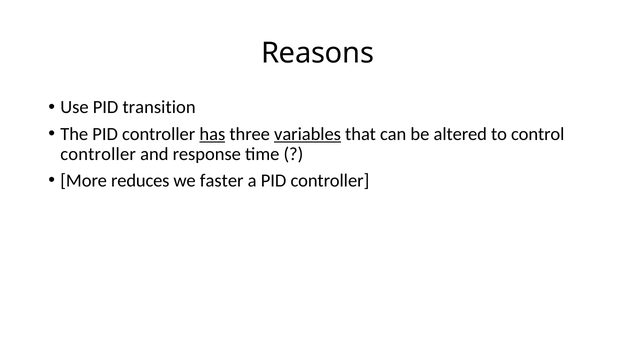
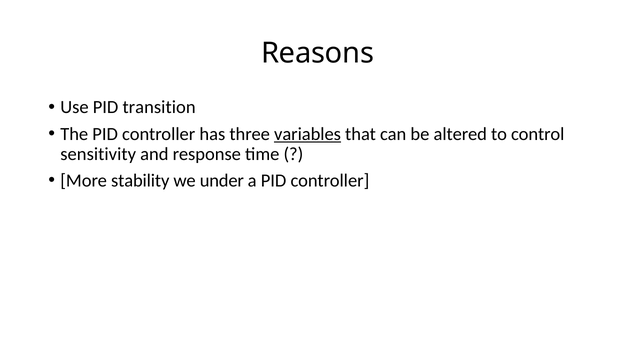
has underline: present -> none
controller at (98, 154): controller -> sensitivity
reduces: reduces -> stability
faster: faster -> under
